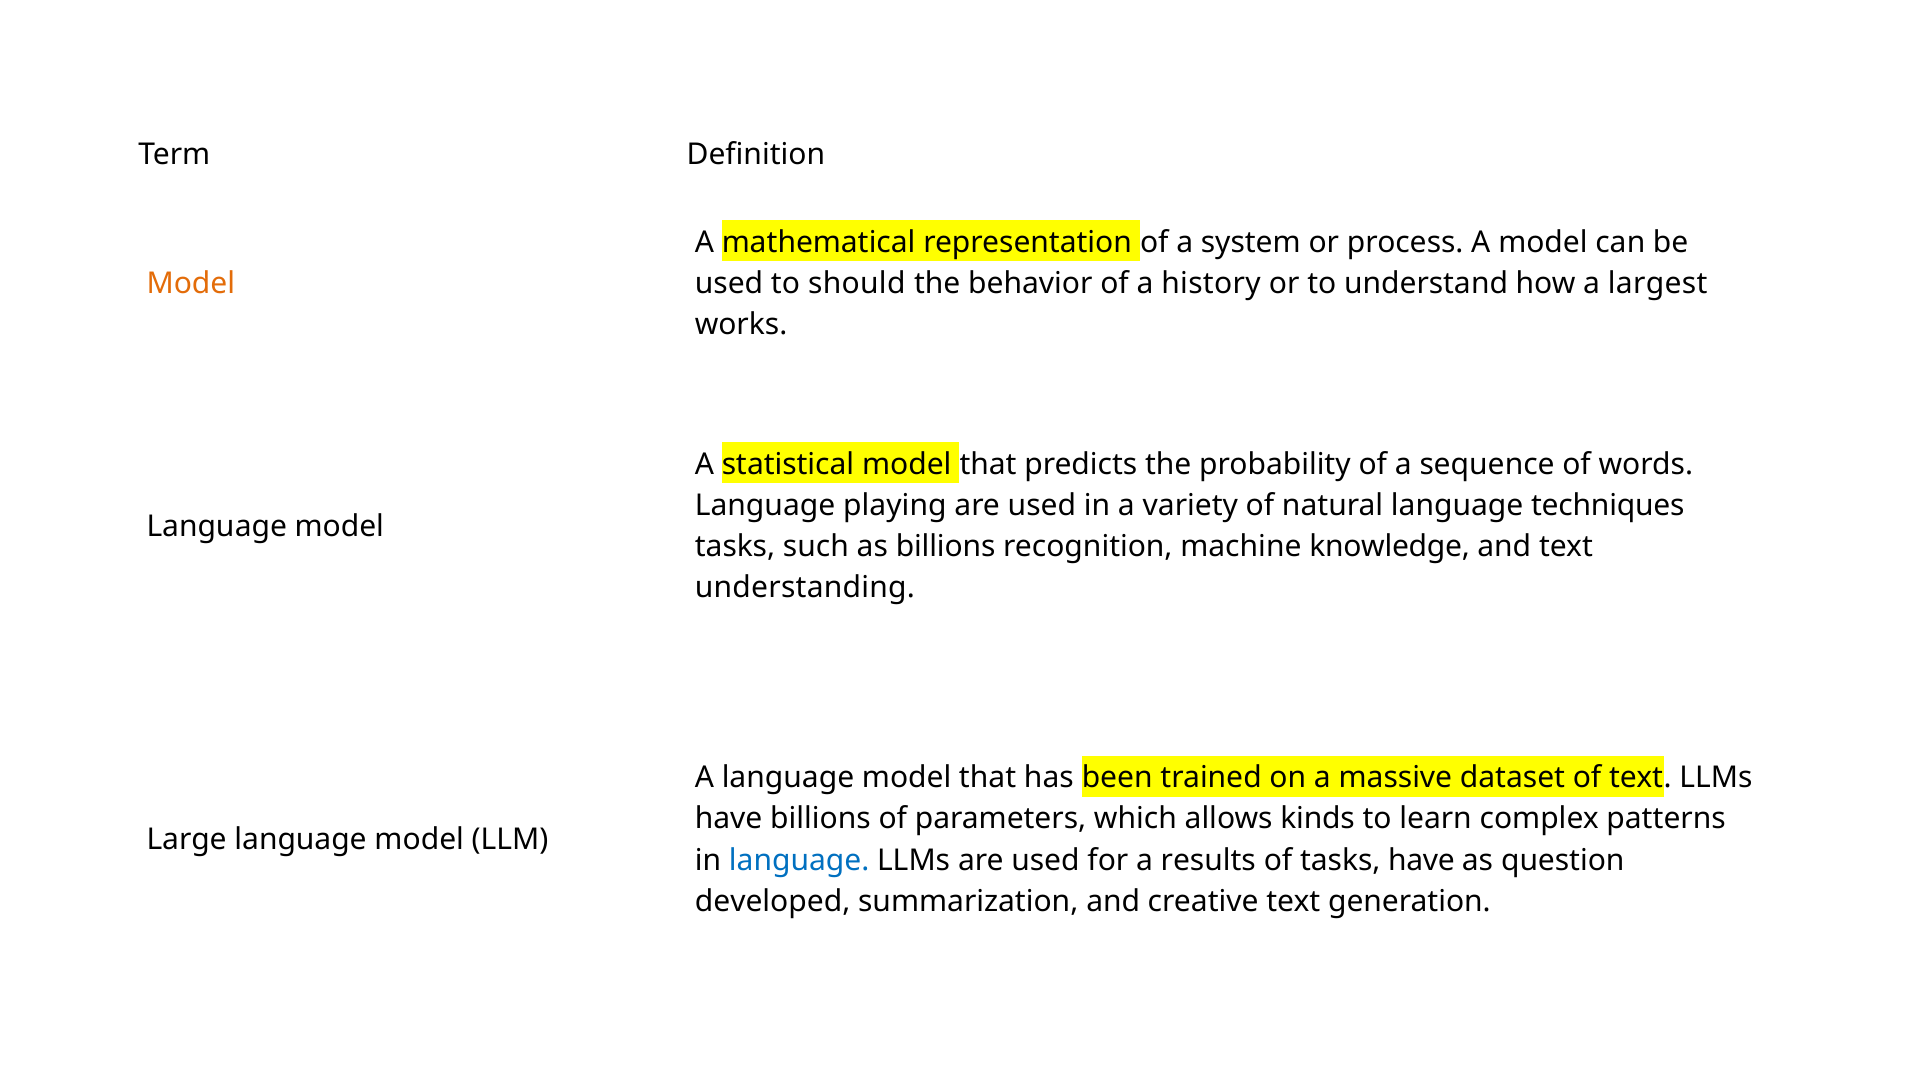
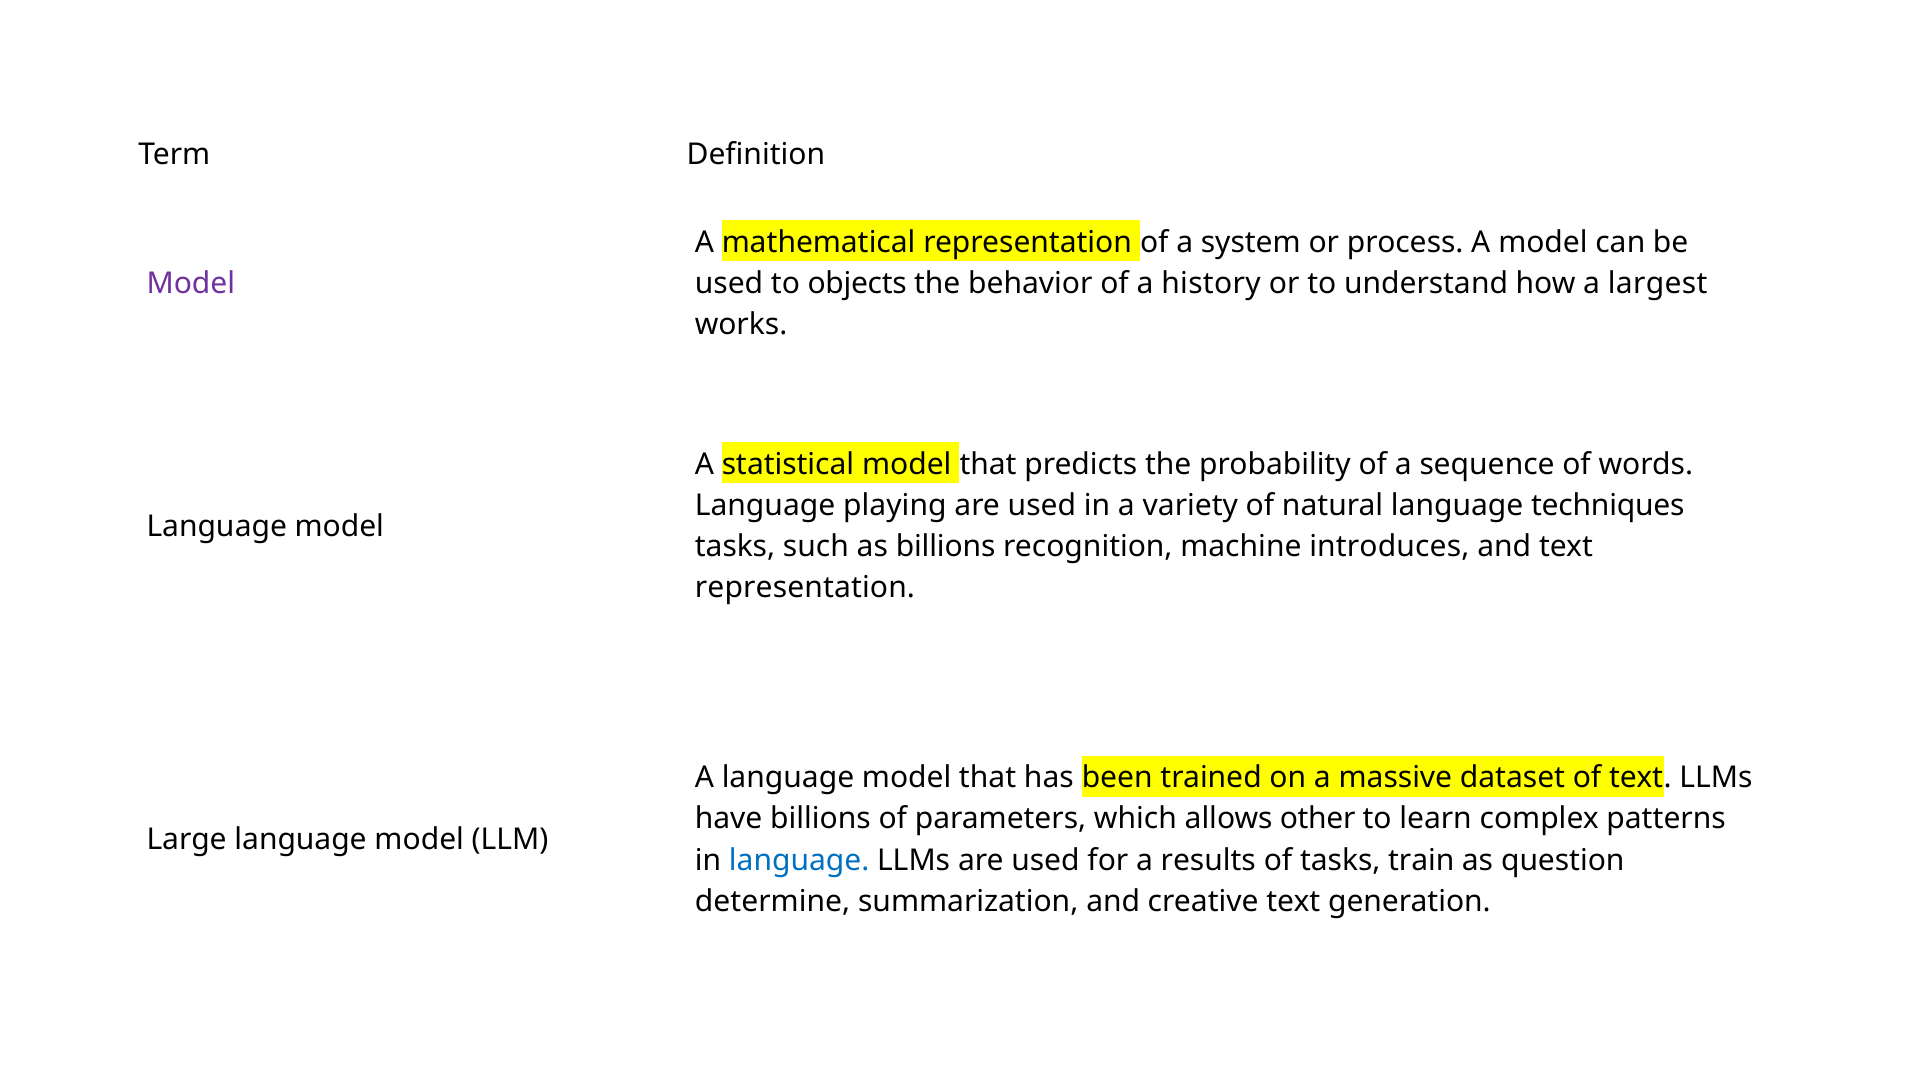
Model at (191, 284) colour: orange -> purple
should: should -> objects
knowledge: knowledge -> introduces
understanding at (805, 588): understanding -> representation
kinds: kinds -> other
tasks have: have -> train
developed: developed -> determine
